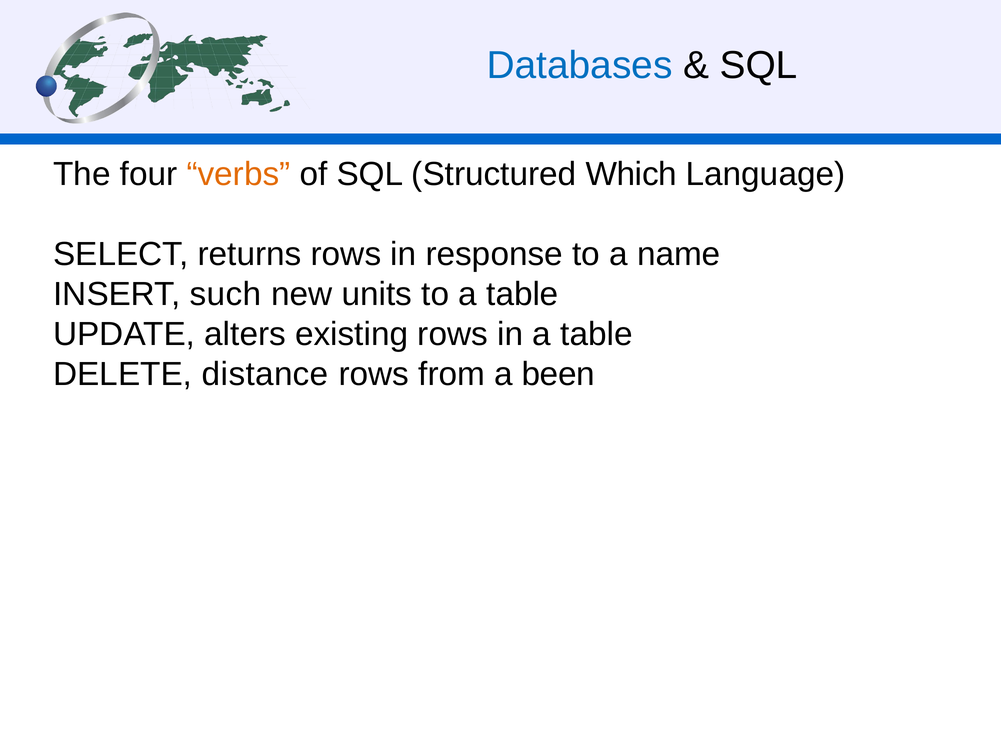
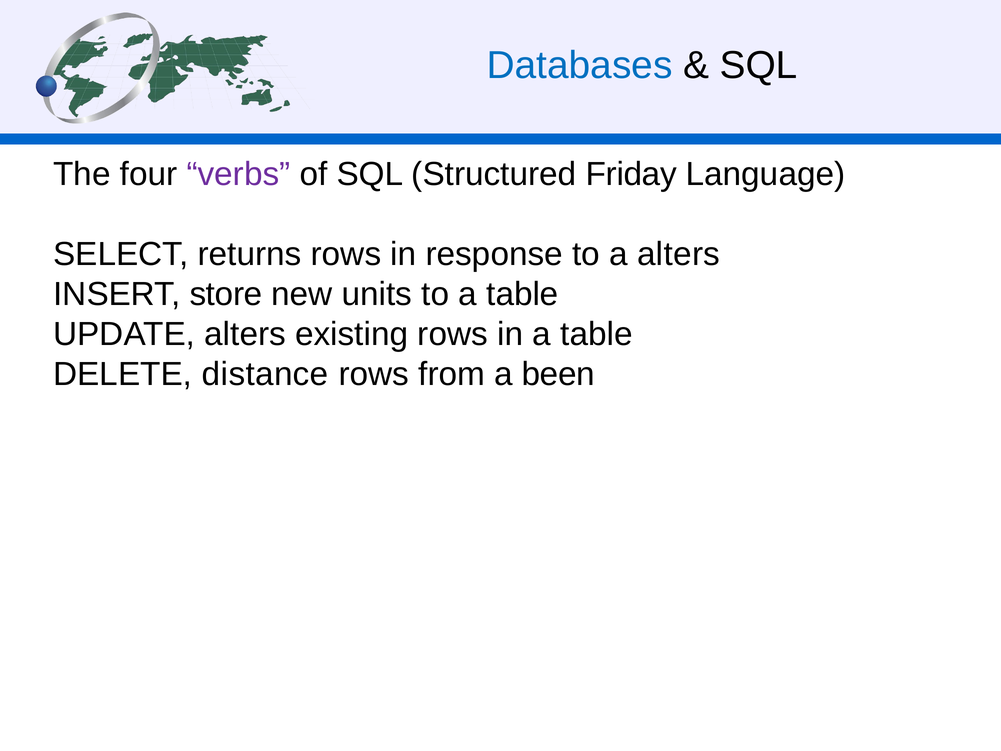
verbs colour: orange -> purple
Which: Which -> Friday
a name: name -> alters
such: such -> store
